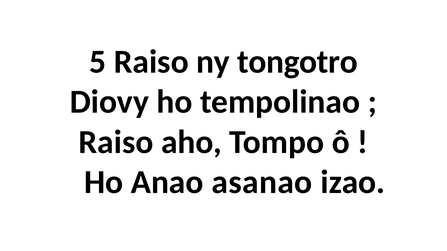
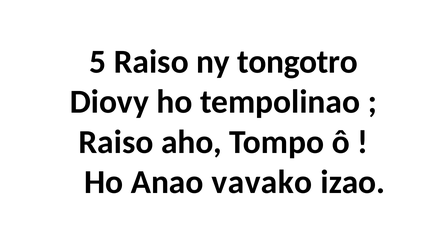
asanao: asanao -> vavako
